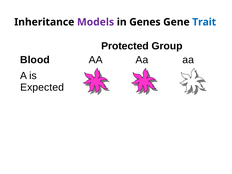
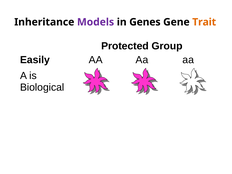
Trait colour: blue -> orange
Blood: Blood -> Easily
Expected: Expected -> Biological
